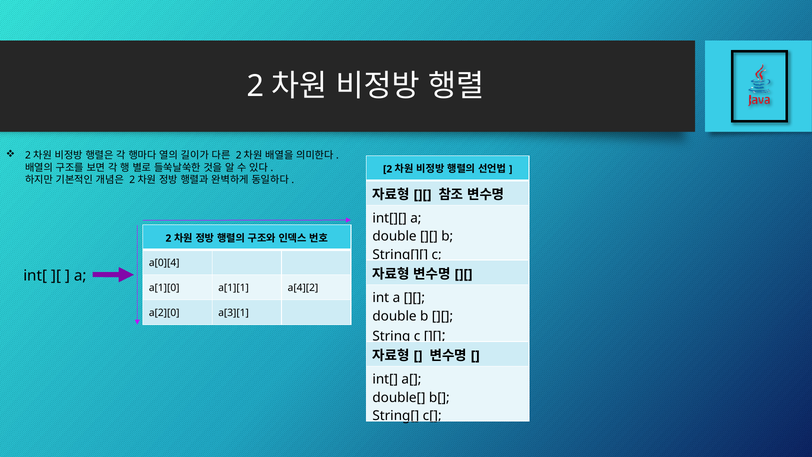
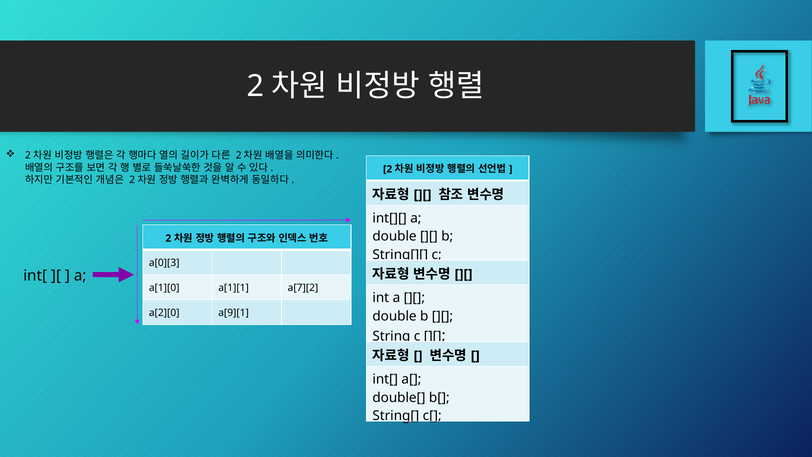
a[0][4: a[0][4 -> a[0][3
a[4][2: a[4][2 -> a[7][2
a[3][1: a[3][1 -> a[9][1
